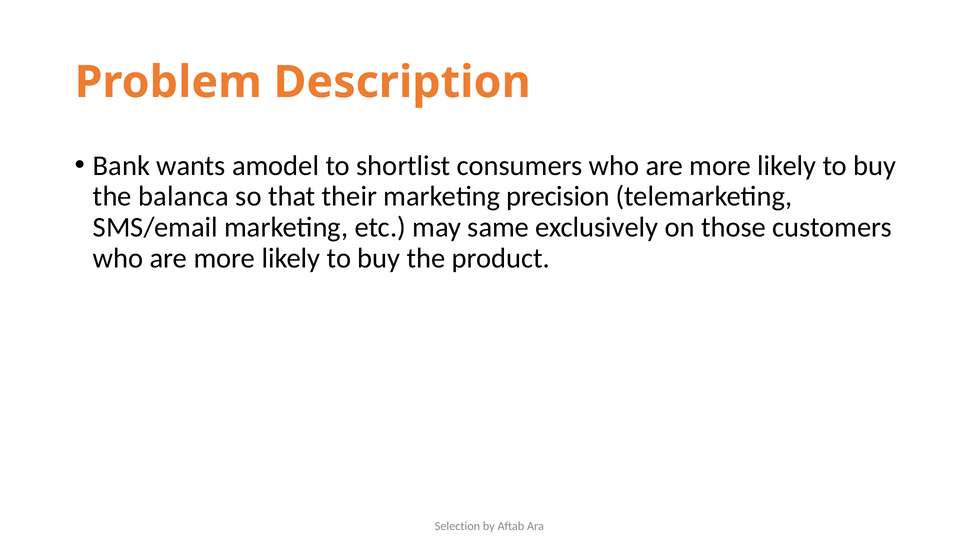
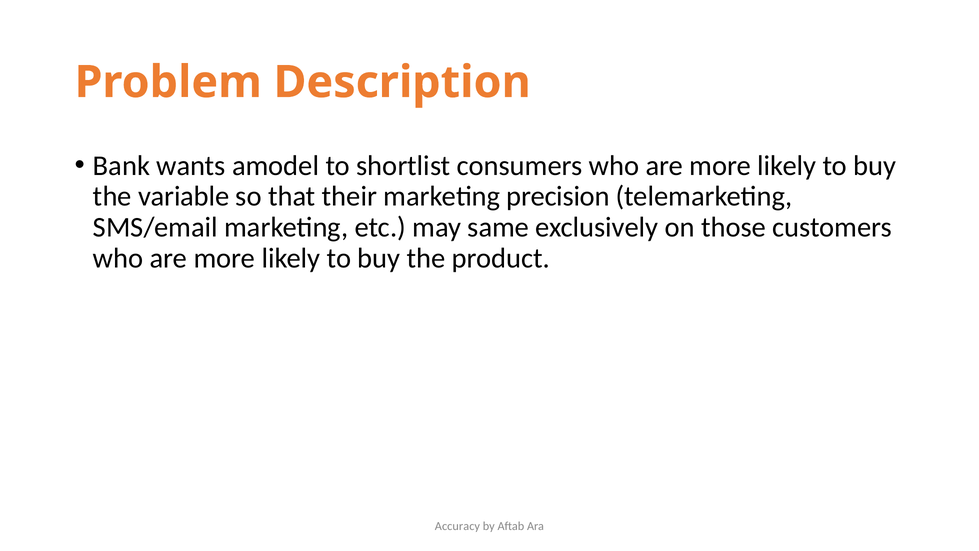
balanca: balanca -> variable
Selection: Selection -> Accuracy
